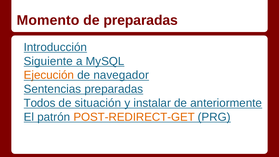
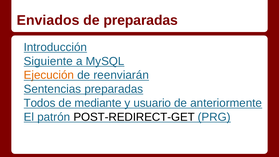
Momento: Momento -> Enviados
navegador: navegador -> reenviarán
situación: situación -> mediante
instalar: instalar -> usuario
POST-REDIRECT-GET colour: orange -> black
